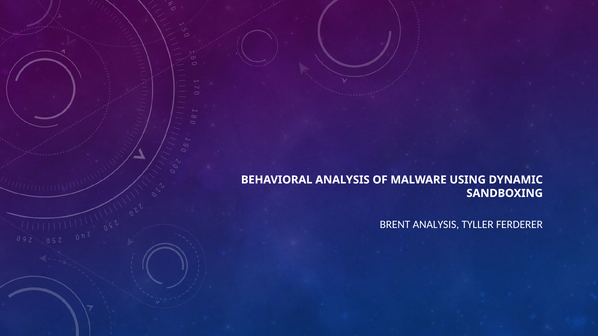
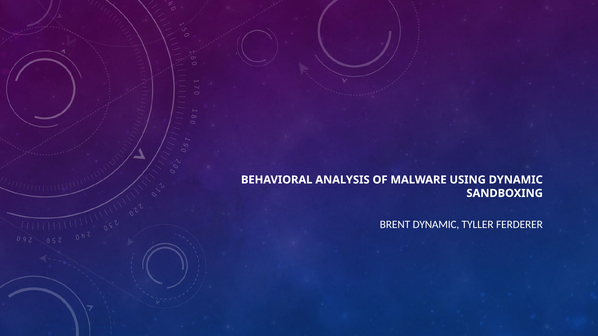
BRENT ANALYSIS: ANALYSIS -> DYNAMIC
